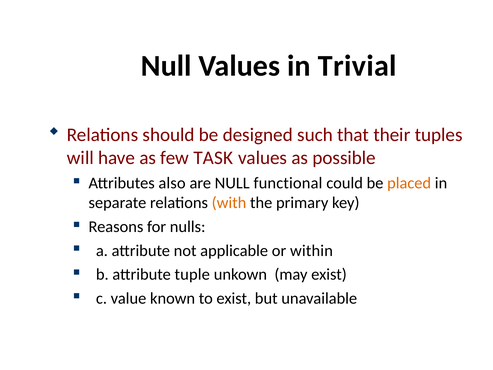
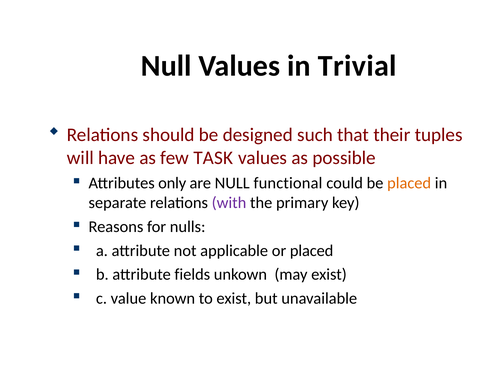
also: also -> only
with colour: orange -> purple
or within: within -> placed
tuple: tuple -> fields
